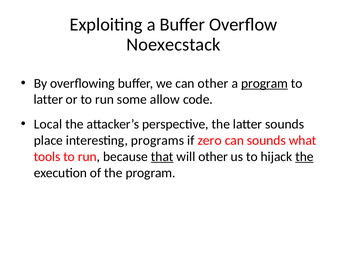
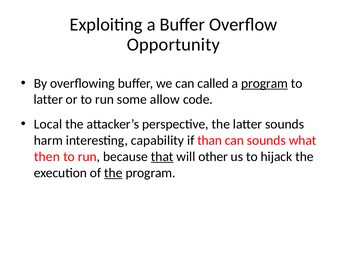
Noexecstack: Noexecstack -> Opportunity
can other: other -> called
place: place -> harm
programs: programs -> capability
zero: zero -> than
tools: tools -> then
the at (304, 156) underline: present -> none
the at (113, 172) underline: none -> present
